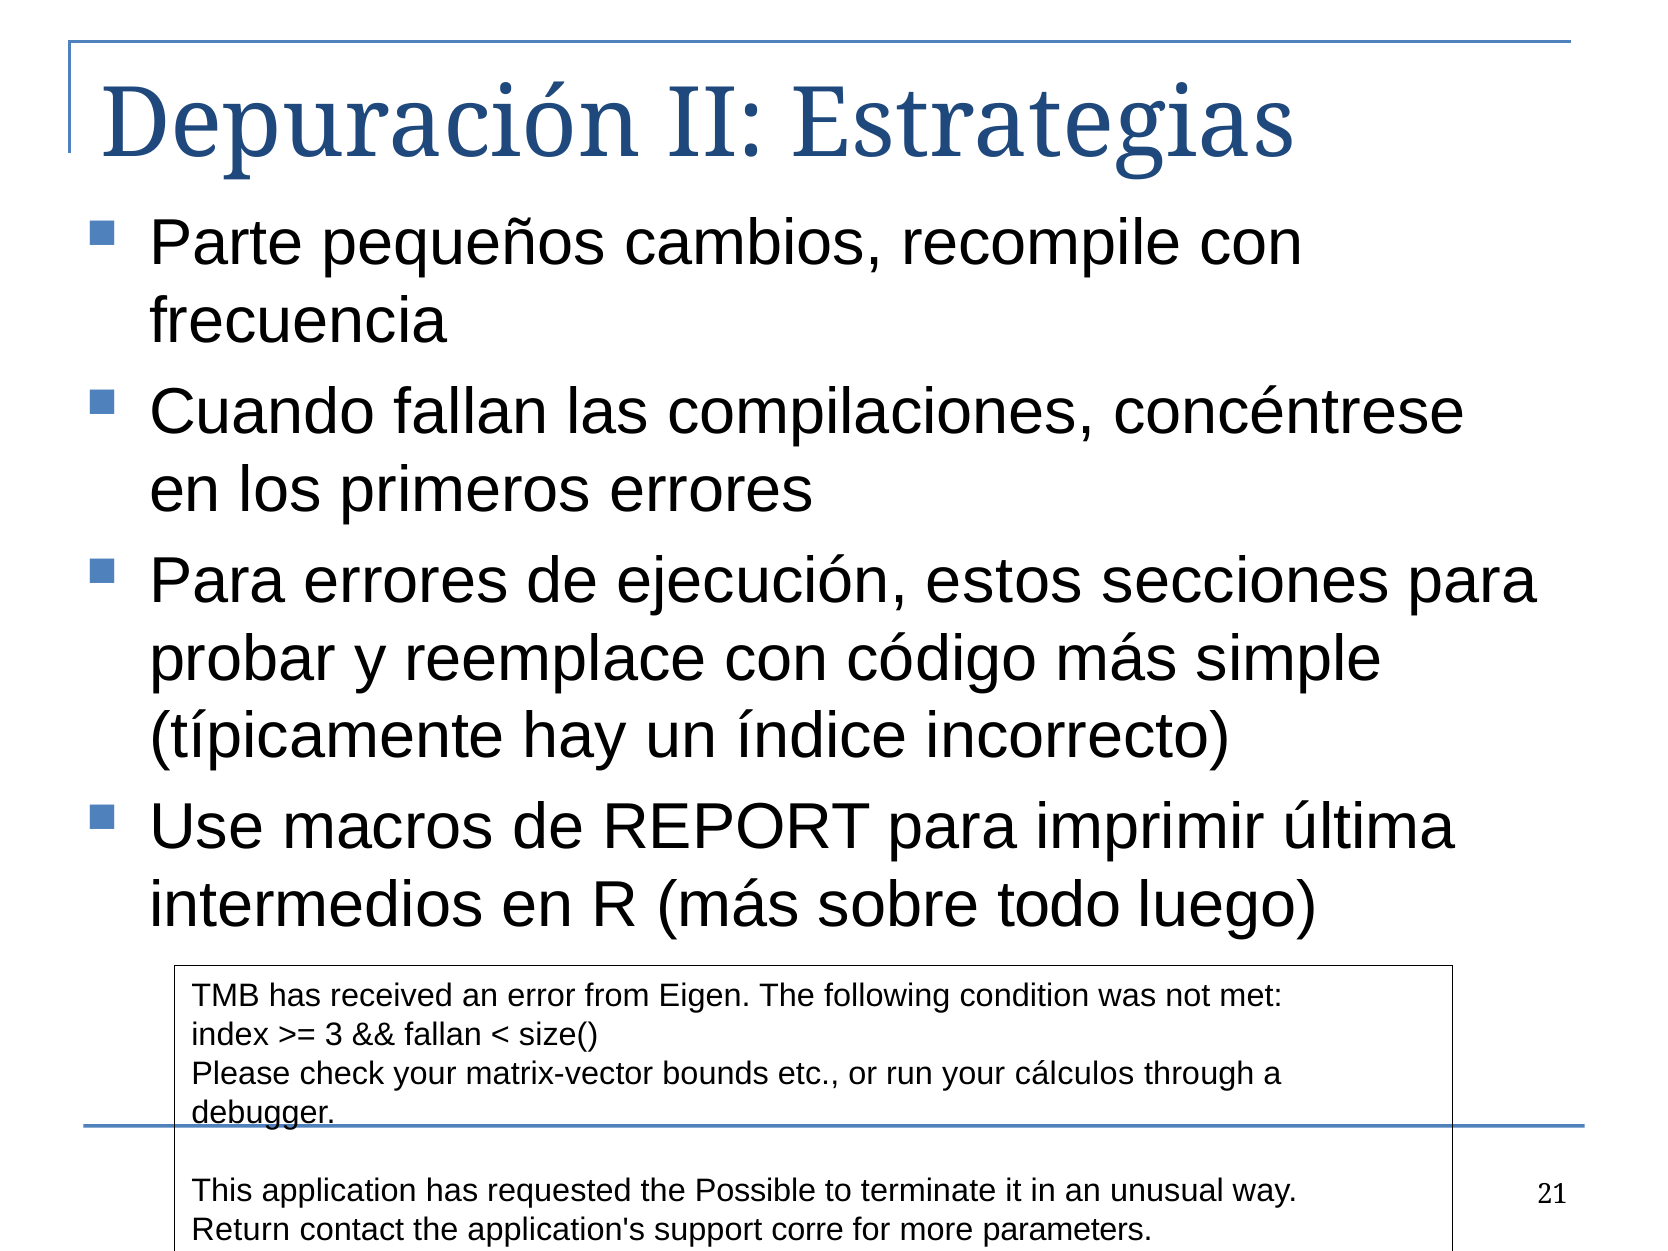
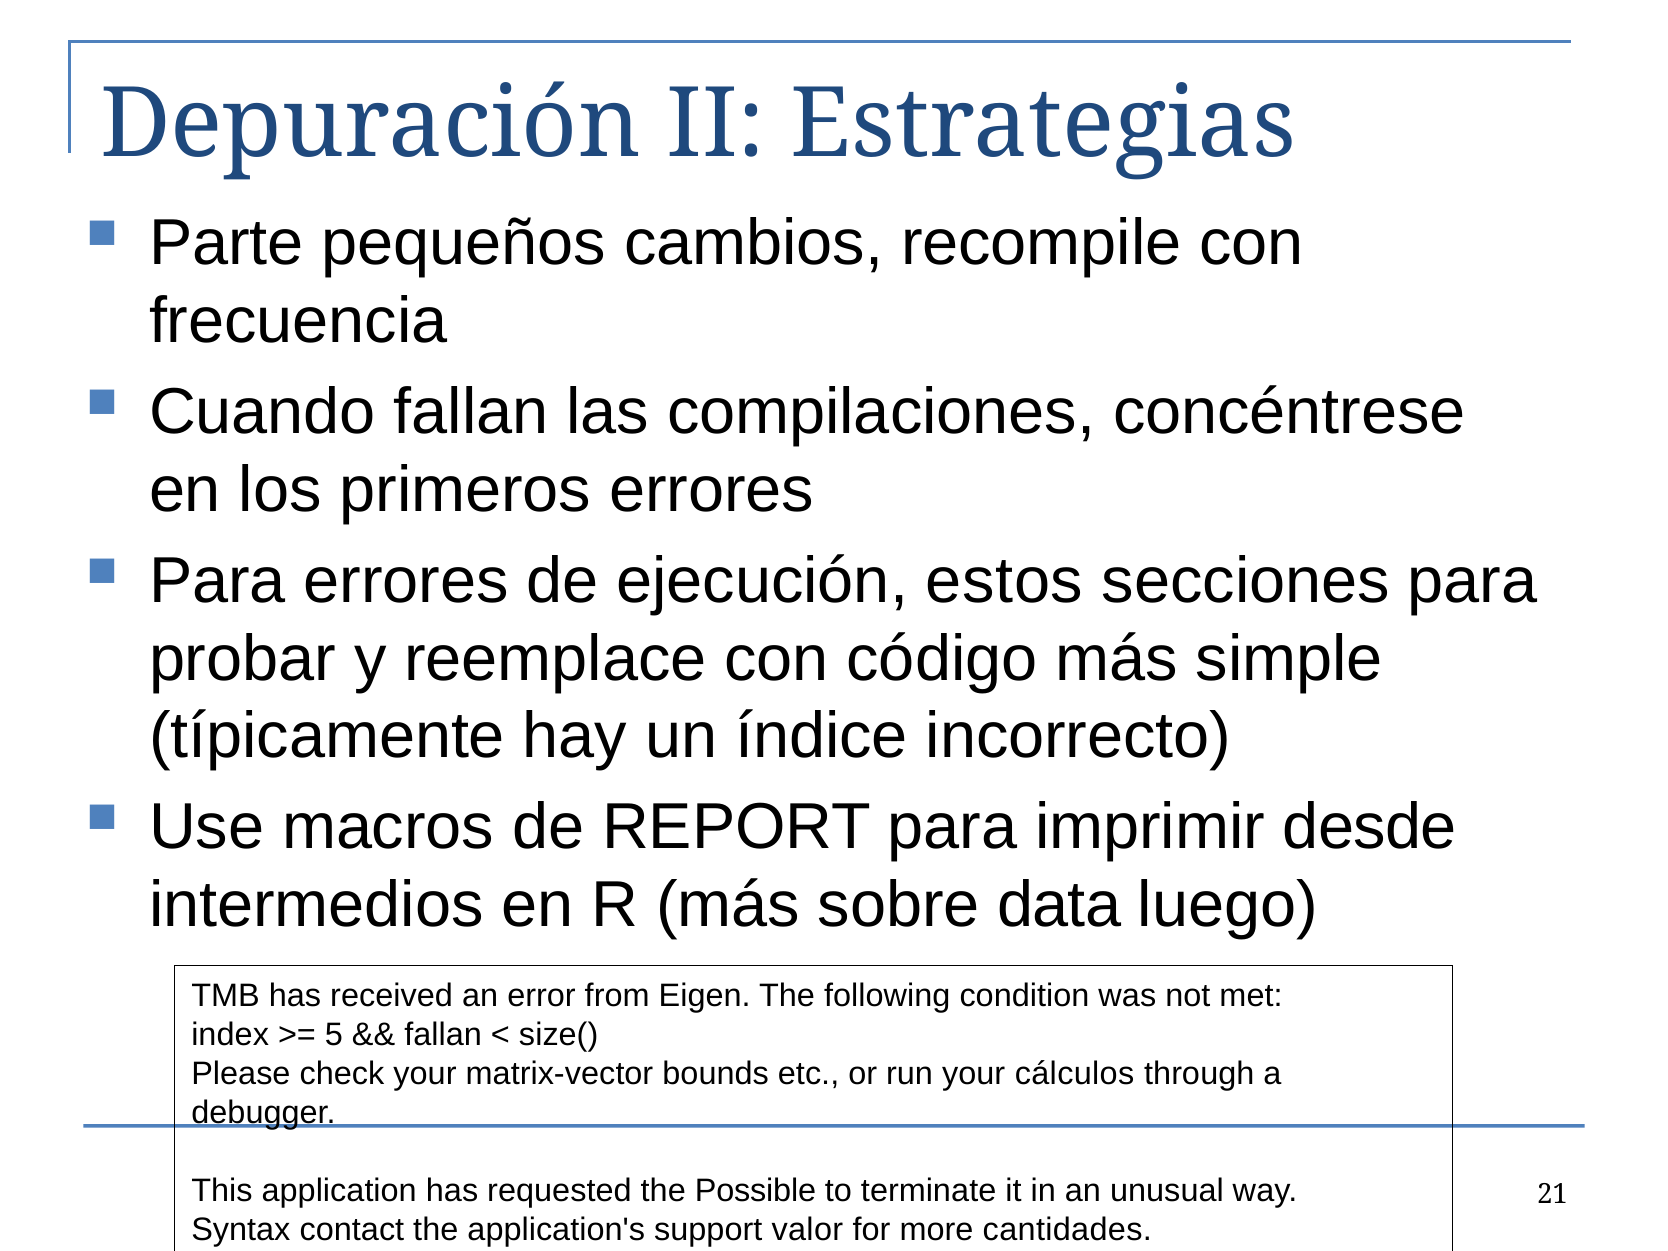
última: última -> desde
todo: todo -> data
3: 3 -> 5
Return: Return -> Syntax
corre: corre -> valor
parameters: parameters -> cantidades
